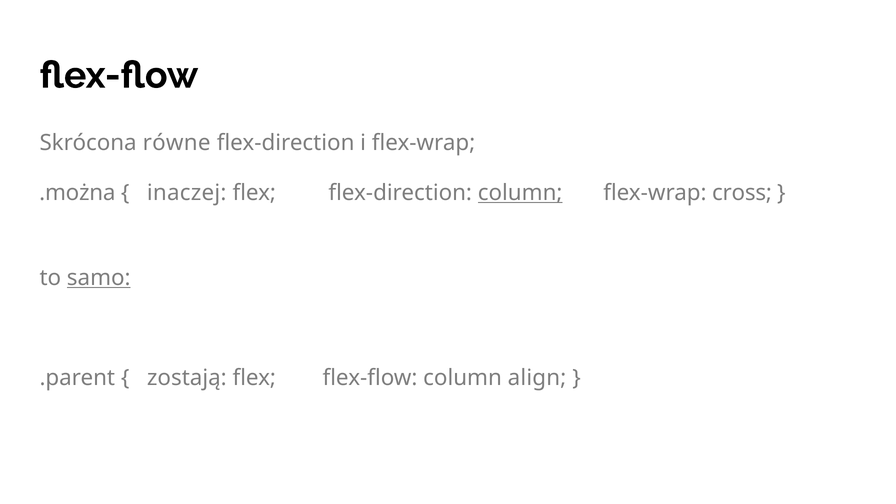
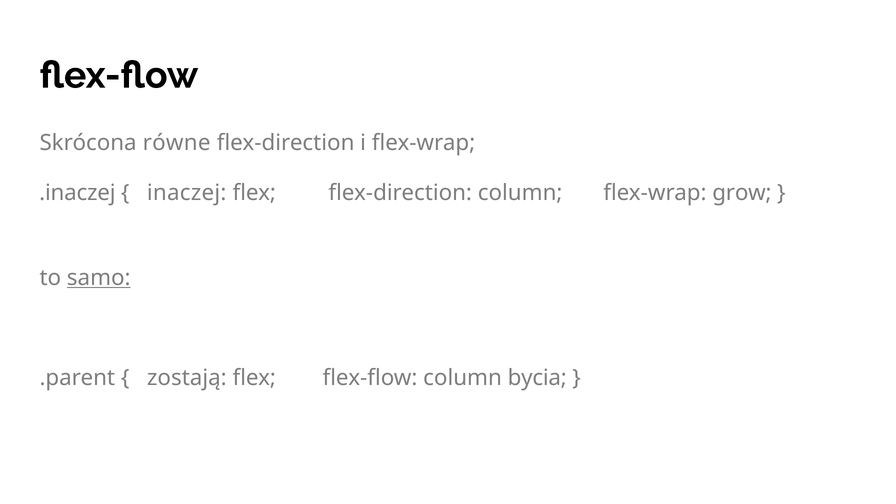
.można: .można -> .inaczej
column at (520, 193) underline: present -> none
cross: cross -> grow
align: align -> bycia
